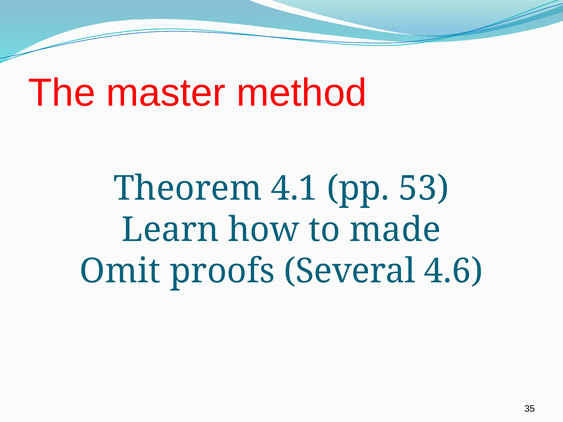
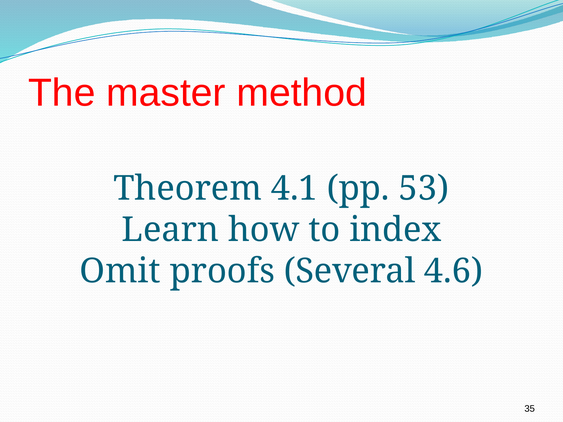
made: made -> index
